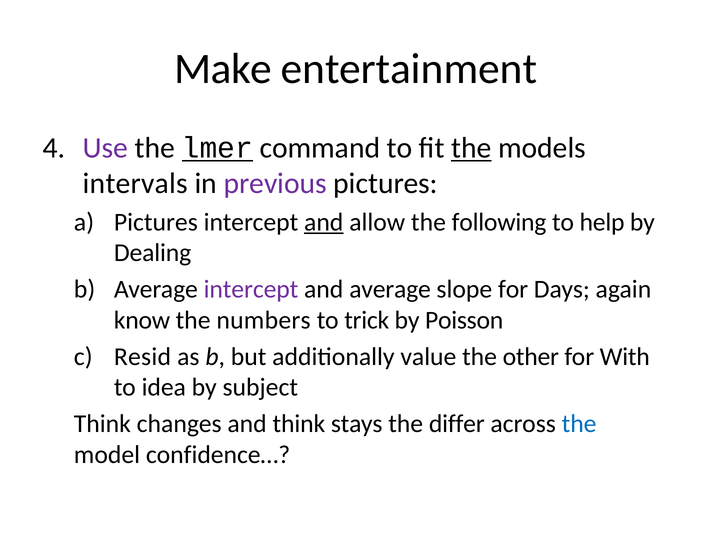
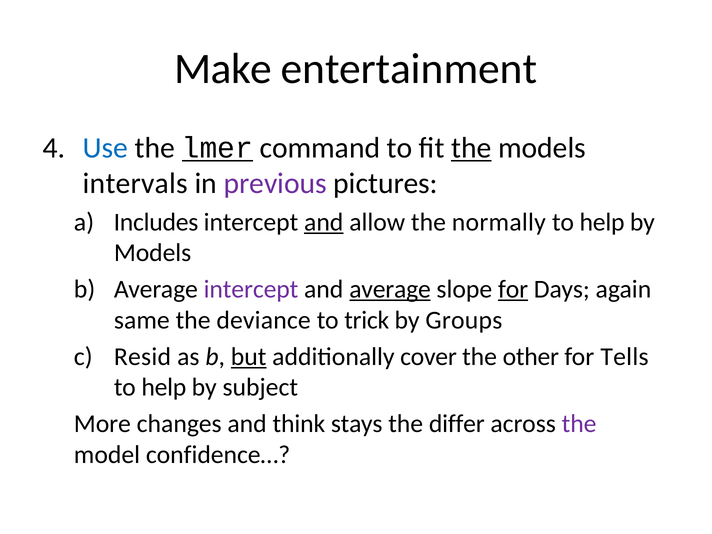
Use colour: purple -> blue
Pictures at (156, 222): Pictures -> Includes
following: following -> normally
Dealing at (153, 253): Dealing -> Models
average at (390, 289) underline: none -> present
for at (513, 289) underline: none -> present
know: know -> same
numbers: numbers -> deviance
Poisson: Poisson -> Groups
but underline: none -> present
value: value -> cover
With: With -> Tells
idea at (164, 387): idea -> help
Think at (102, 424): Think -> More
the at (579, 424) colour: blue -> purple
